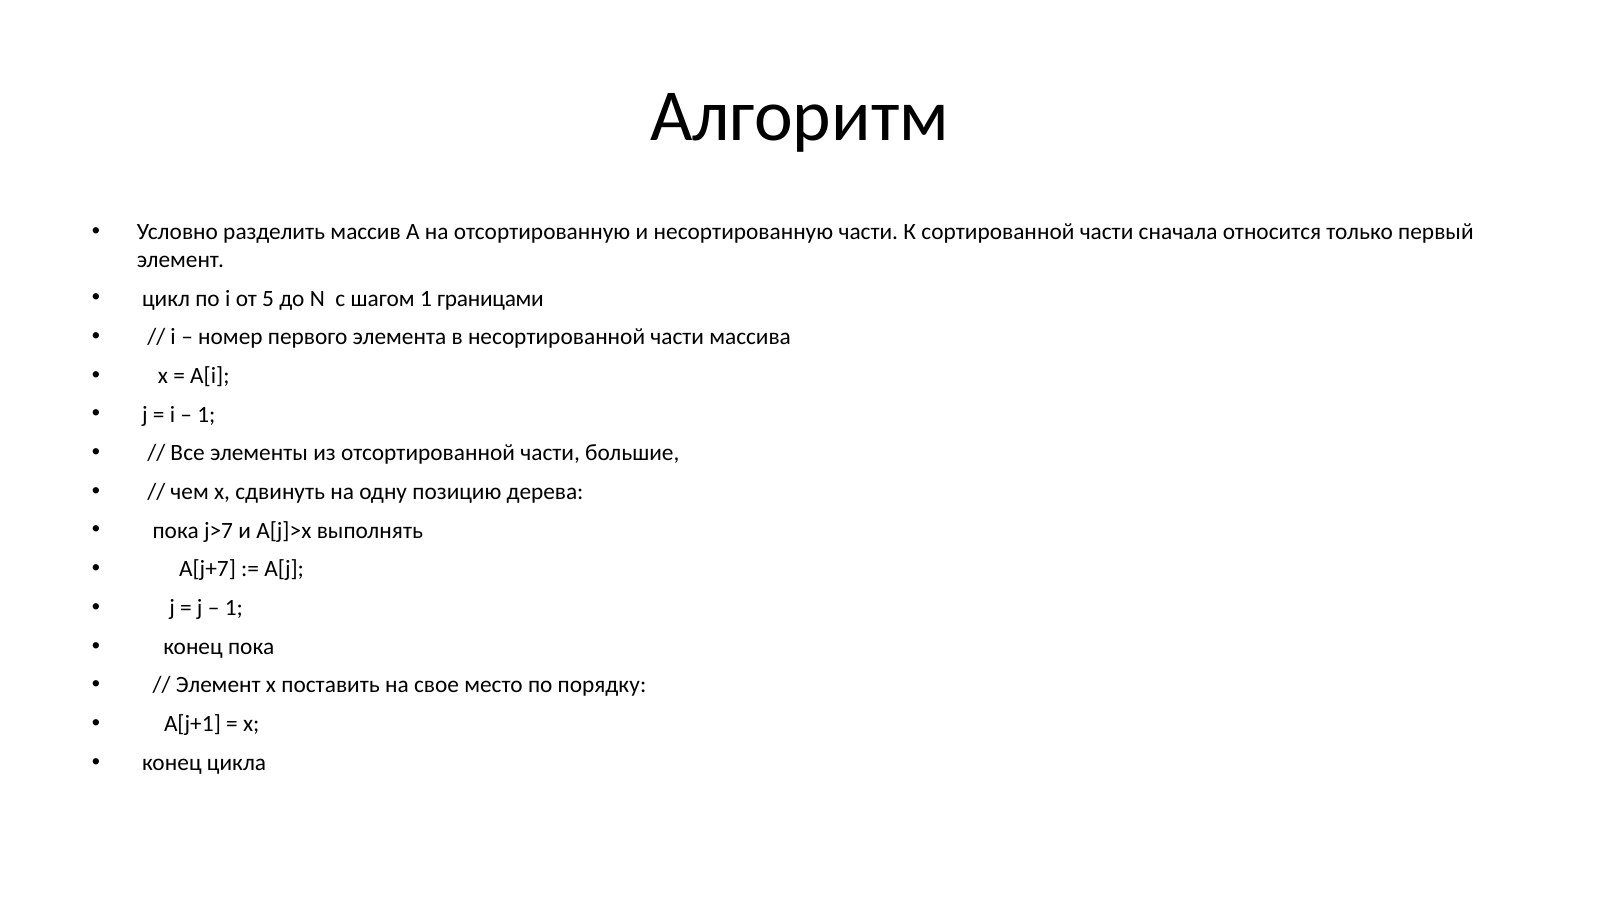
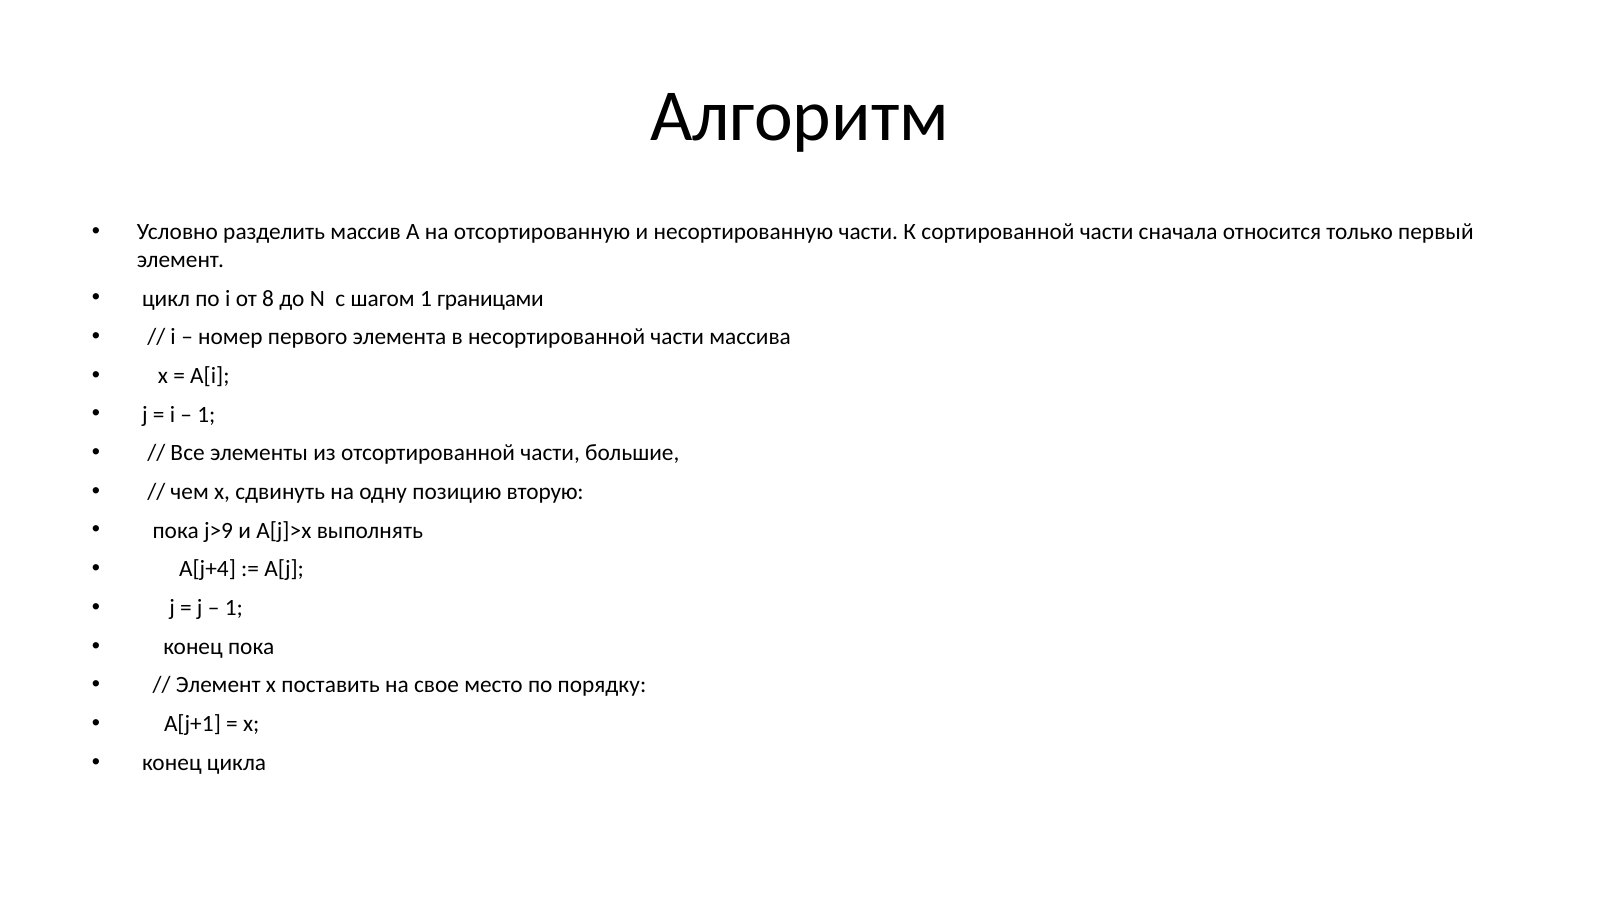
5: 5 -> 8
дерева: дерева -> вторую
j>7: j>7 -> j>9
A[j+7: A[j+7 -> A[j+4
